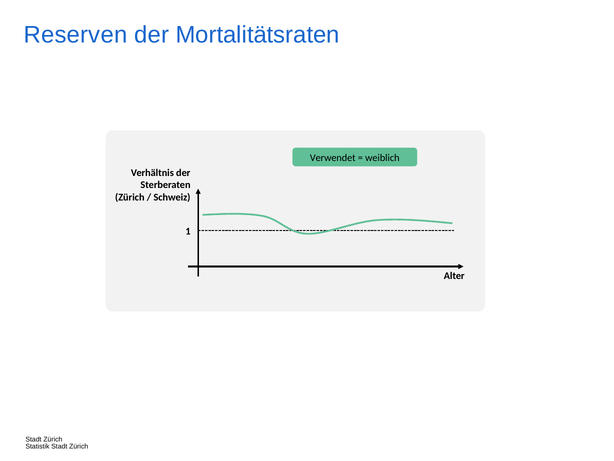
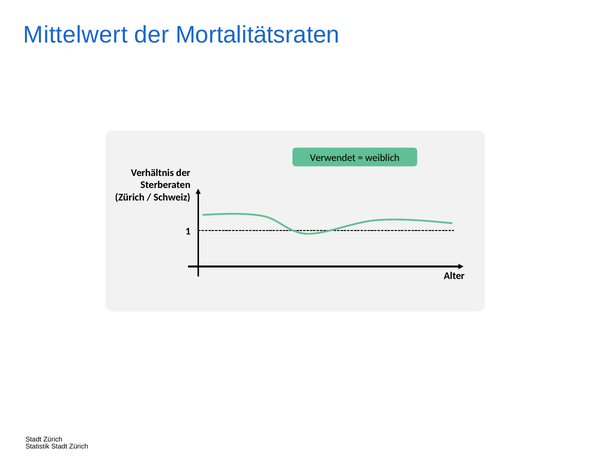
Reserven: Reserven -> Mittelwert
